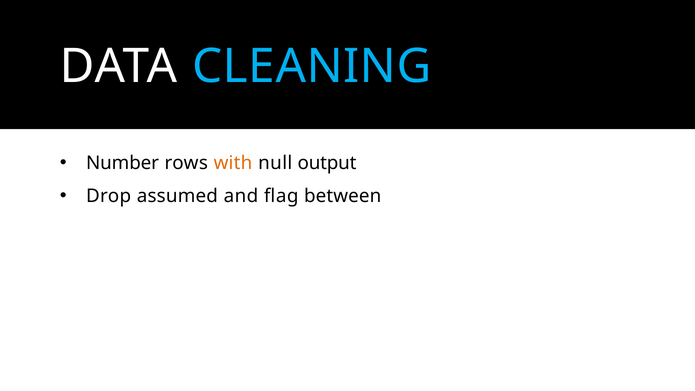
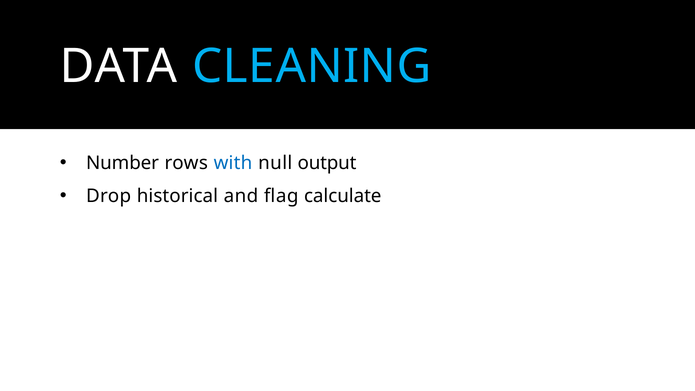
with colour: orange -> blue
assumed: assumed -> historical
between: between -> calculate
